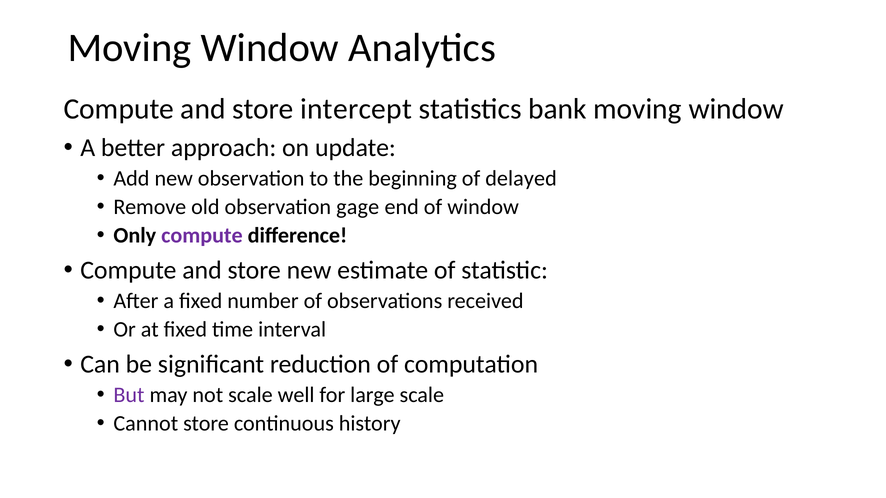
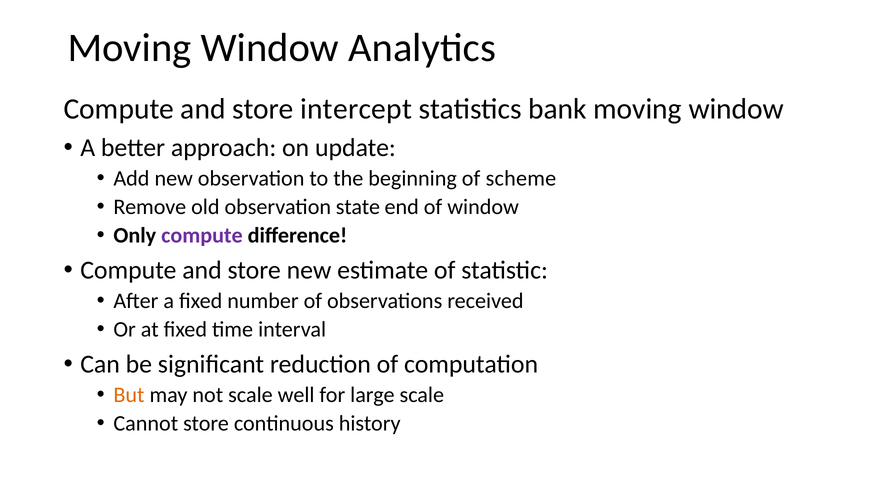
delayed: delayed -> scheme
gage: gage -> state
But colour: purple -> orange
